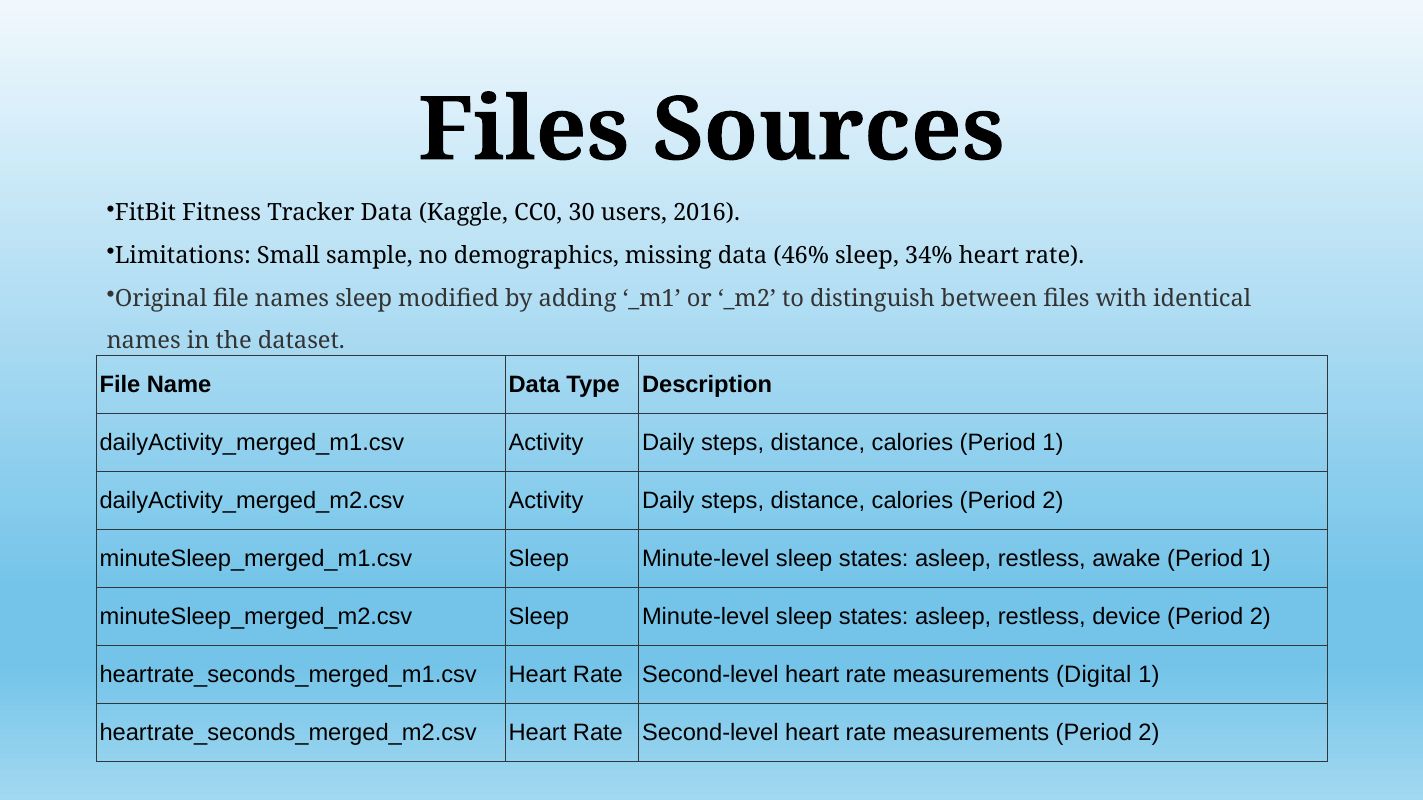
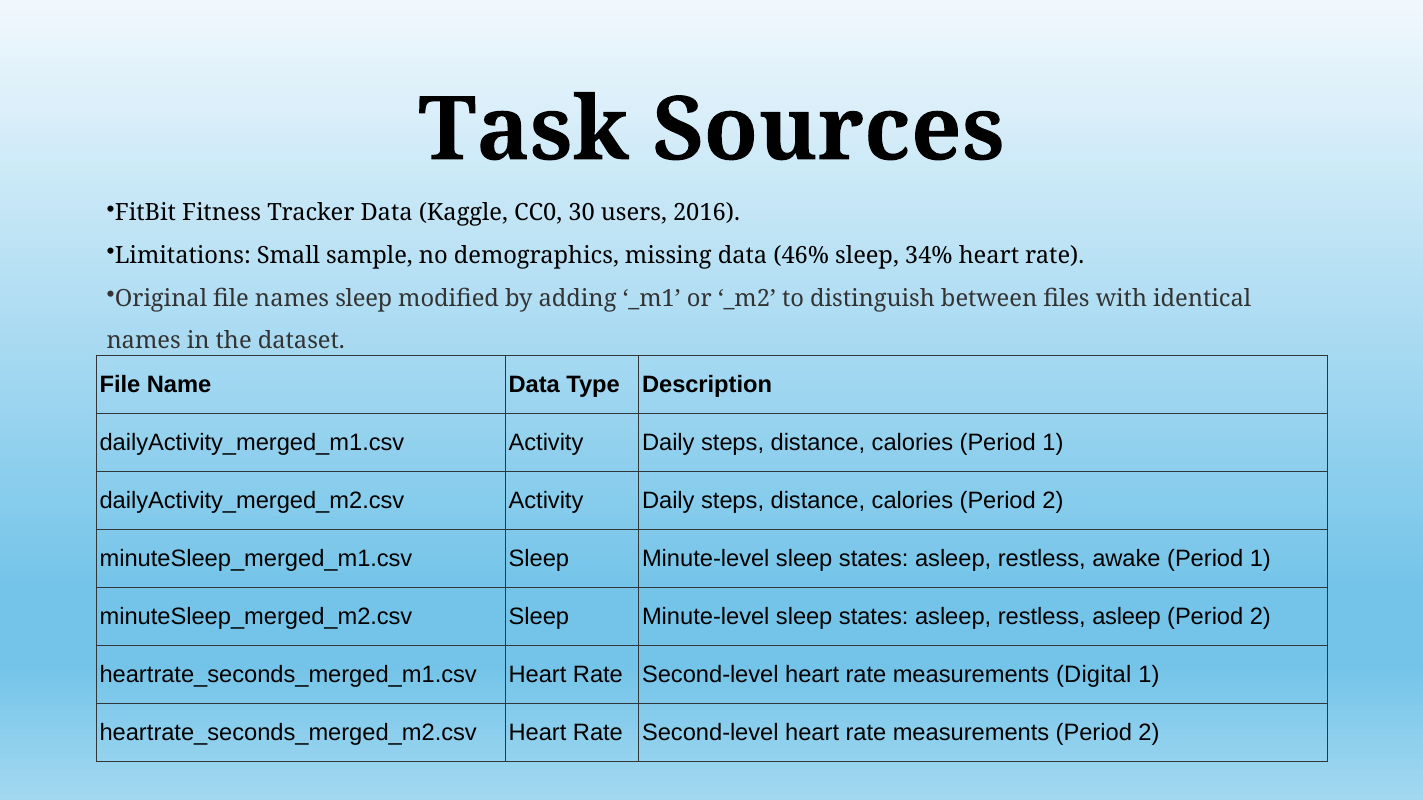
Files at (524, 130): Files -> Task
restless device: device -> asleep
